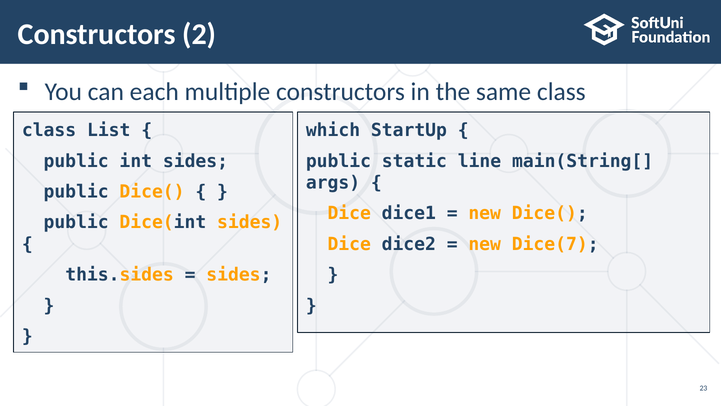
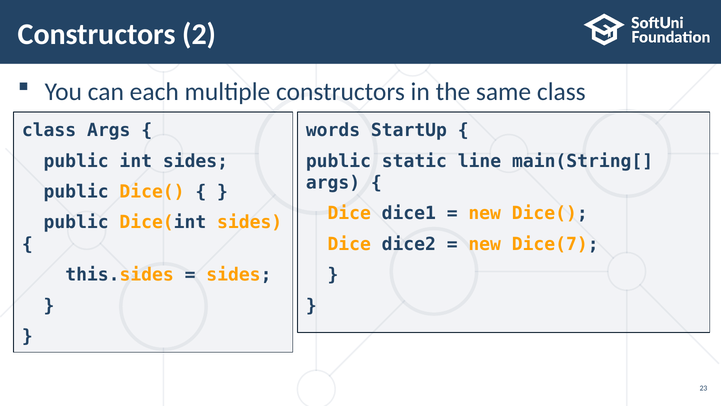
class List: List -> Args
which: which -> words
